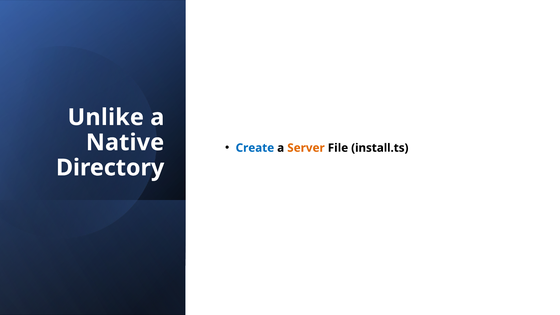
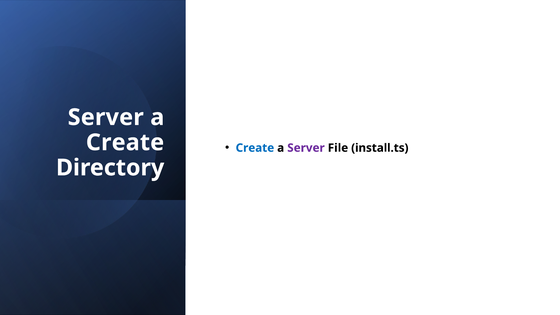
Unlike at (106, 117): Unlike -> Server
Native at (125, 143): Native -> Create
Server at (306, 148) colour: orange -> purple
